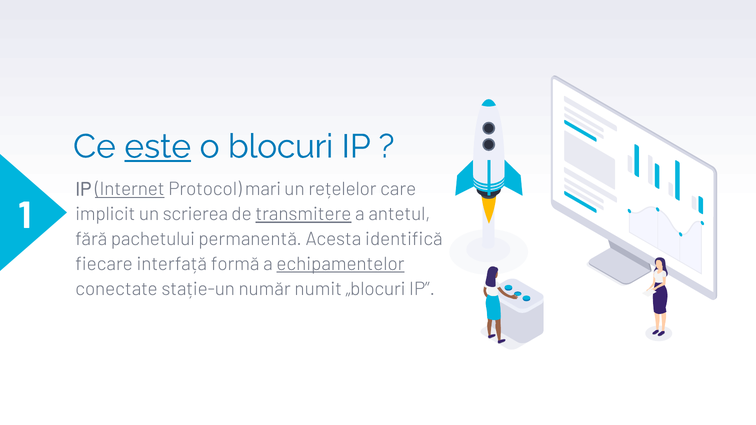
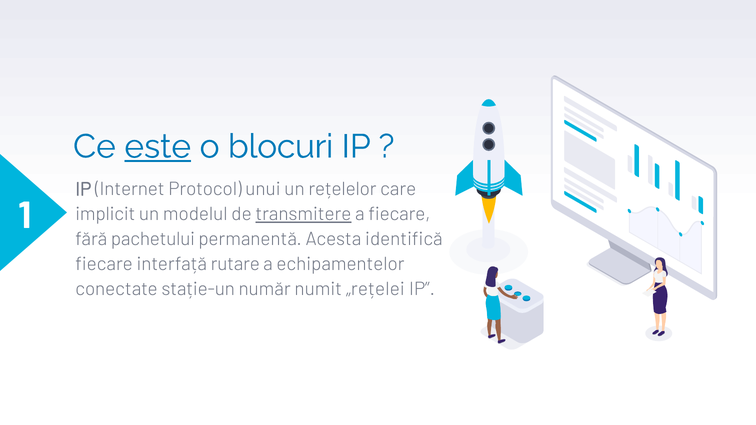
Internet underline: present -> none
mari: mari -> unui
scrierea: scrierea -> modelul
a antetul: antetul -> fiecare
formă: formă -> rutare
echipamentelor underline: present -> none
„blocuri: „blocuri -> „rețelei
